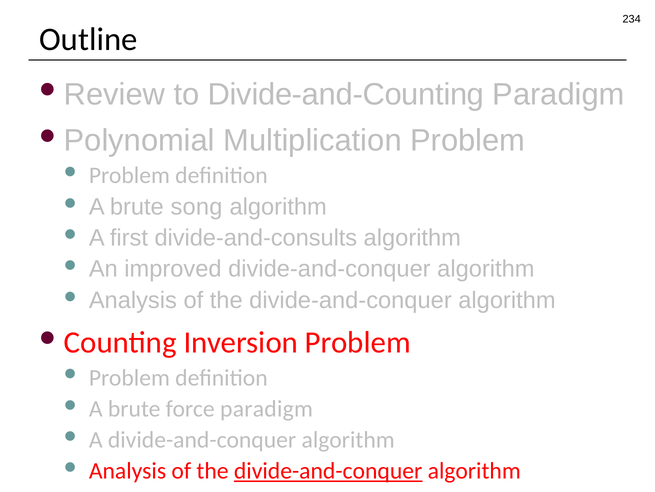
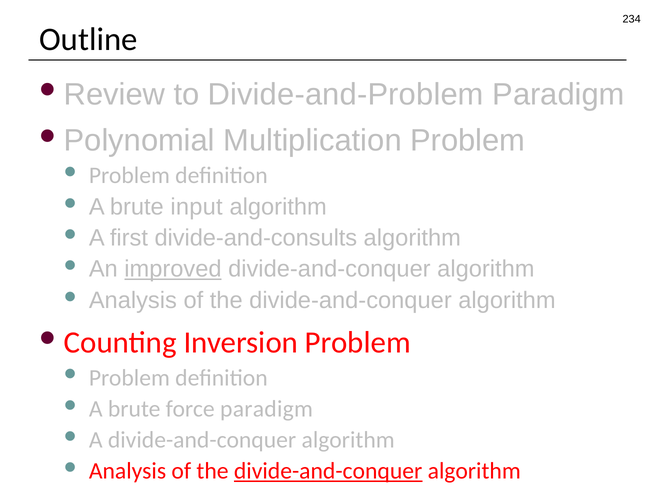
Divide-and-Counting: Divide-and-Counting -> Divide-and-Problem
song: song -> input
improved underline: none -> present
